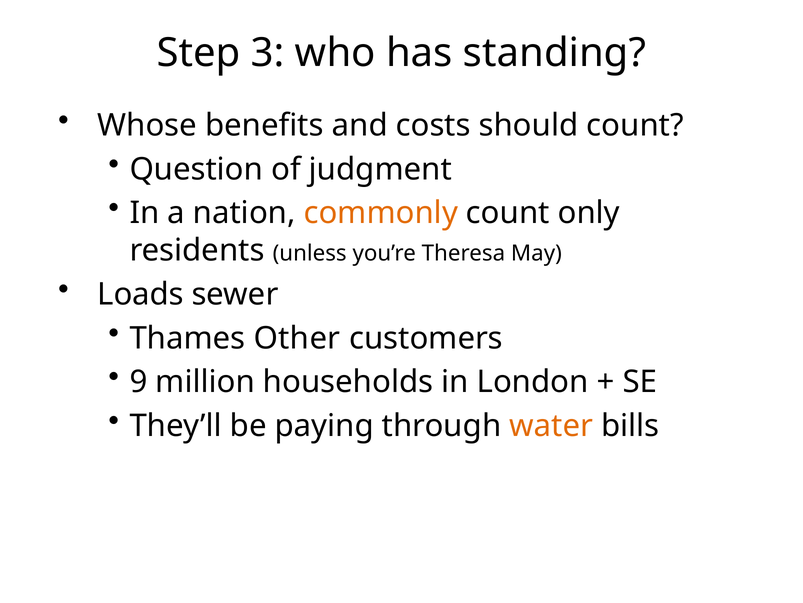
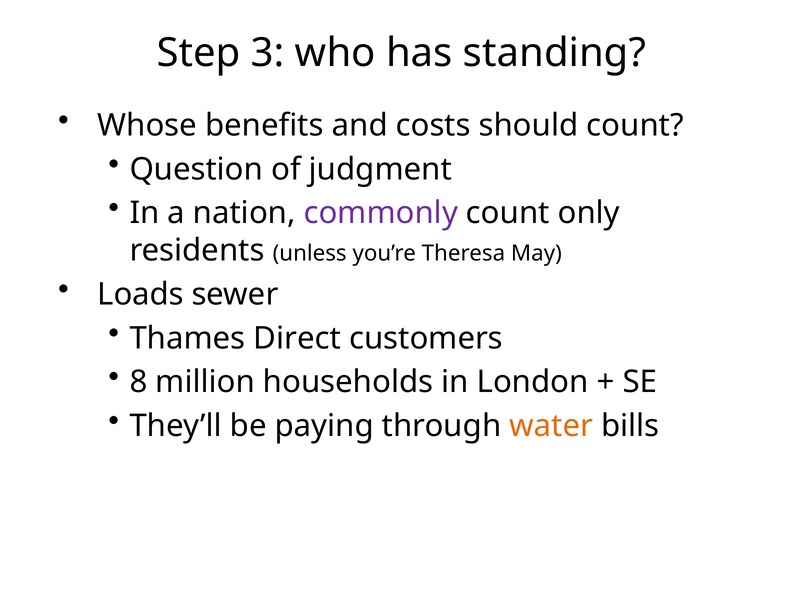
commonly colour: orange -> purple
Other: Other -> Direct
9: 9 -> 8
